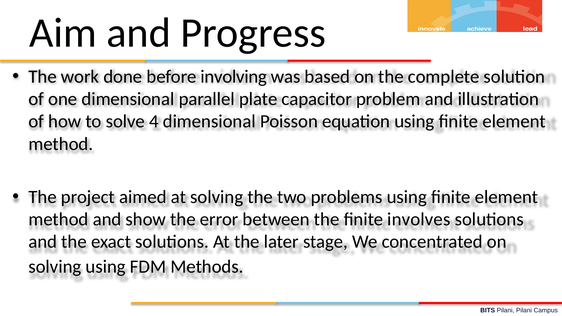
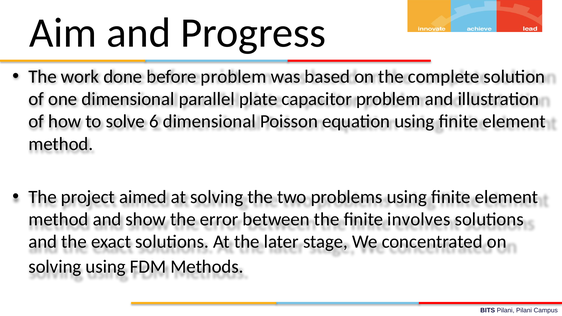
before involving: involving -> problem
4: 4 -> 6
